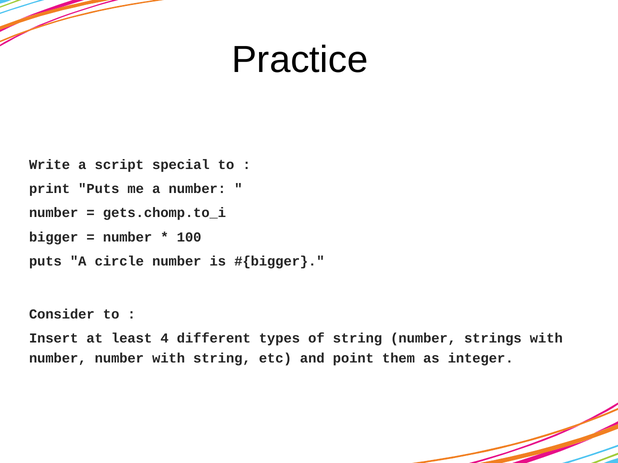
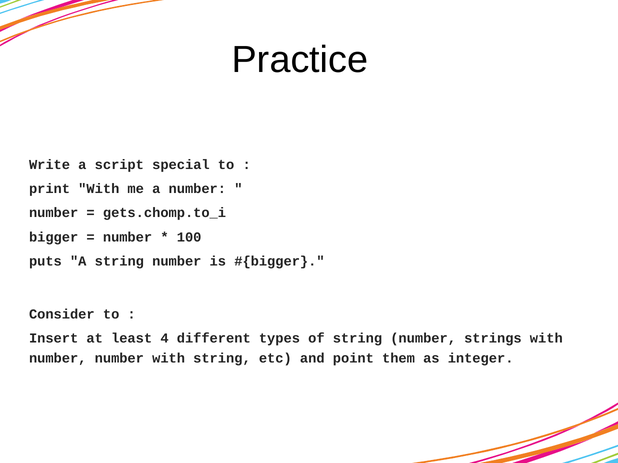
print Puts: Puts -> With
A circle: circle -> string
